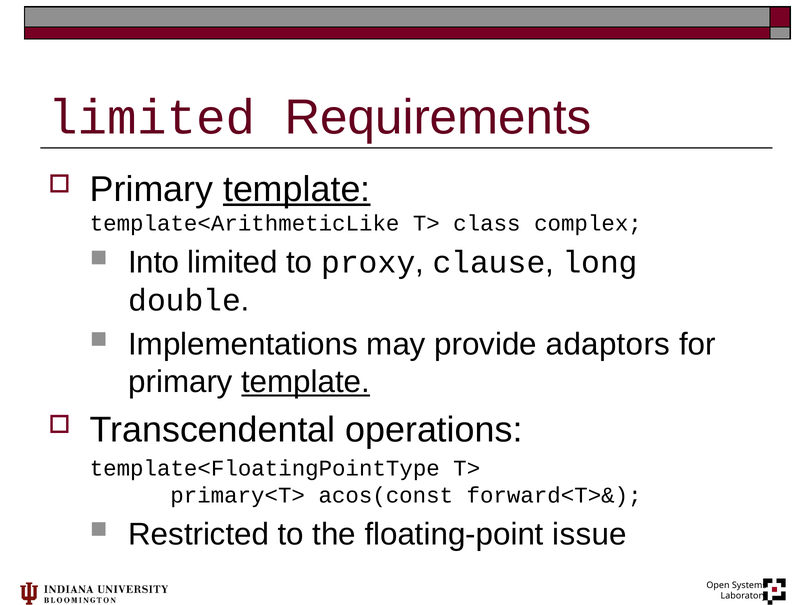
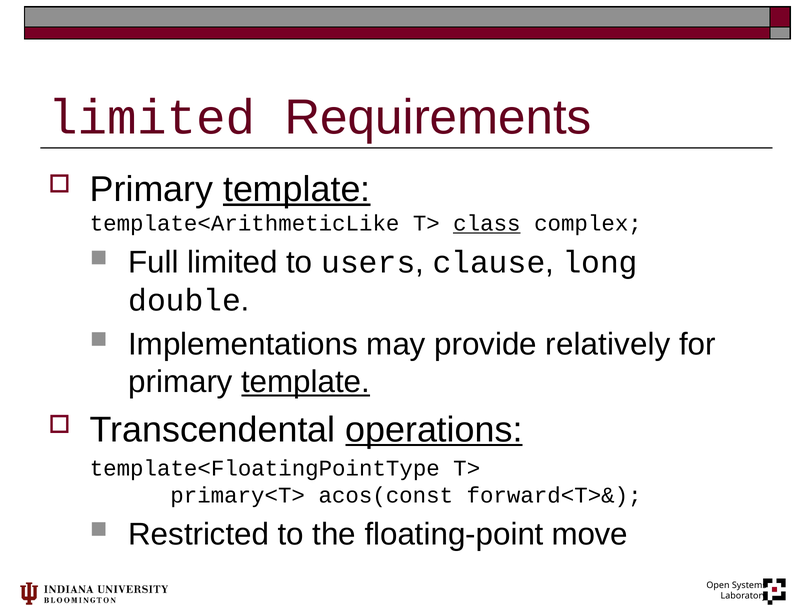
class underline: none -> present
Into: Into -> Full
proxy: proxy -> users
adaptors: adaptors -> relatively
operations underline: none -> present
issue: issue -> move
